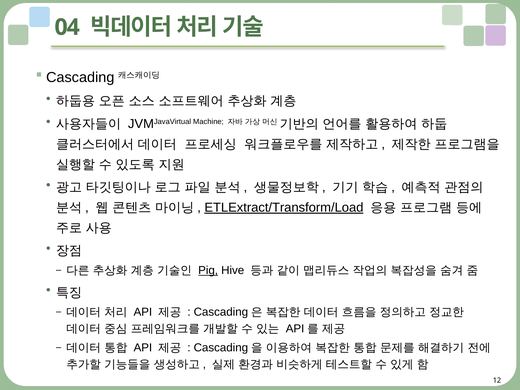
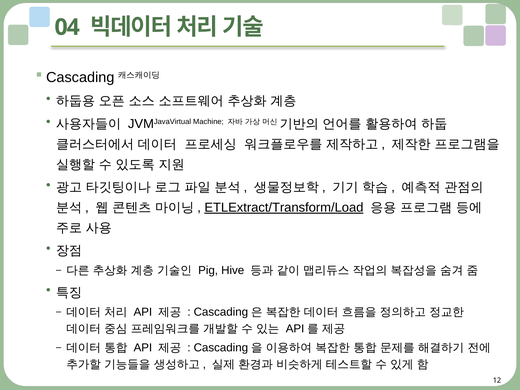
Pig underline: present -> none
